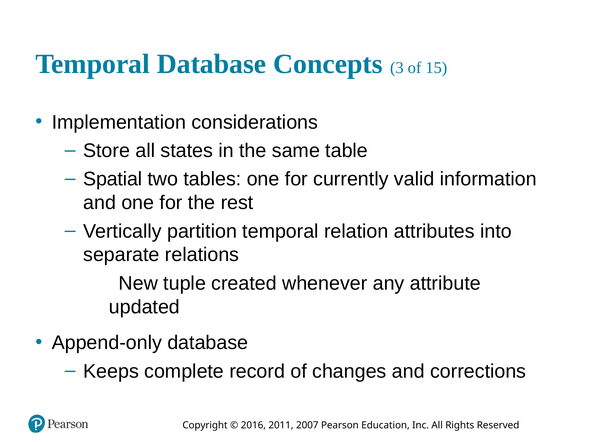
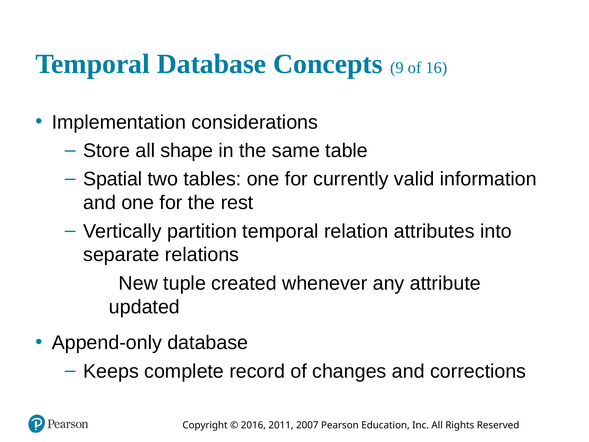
3: 3 -> 9
15: 15 -> 16
states: states -> shape
